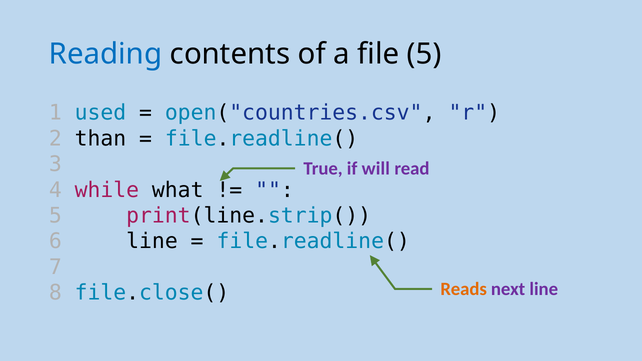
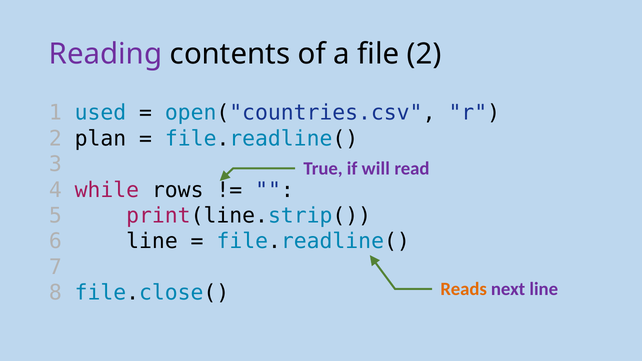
Reading colour: blue -> purple
file 5: 5 -> 2
than: than -> plan
what: what -> rows
